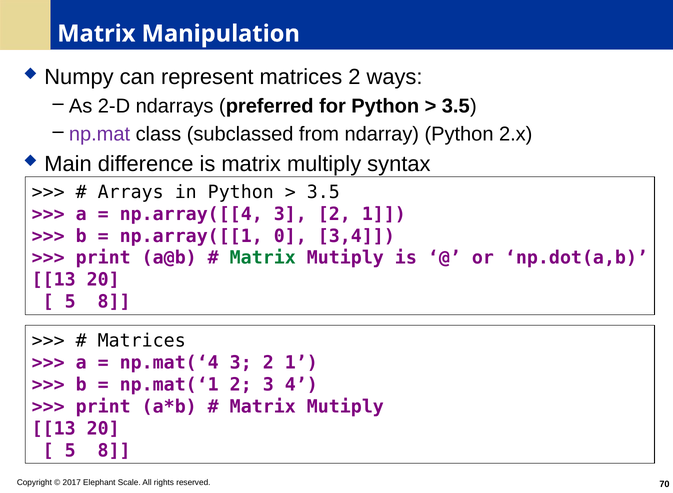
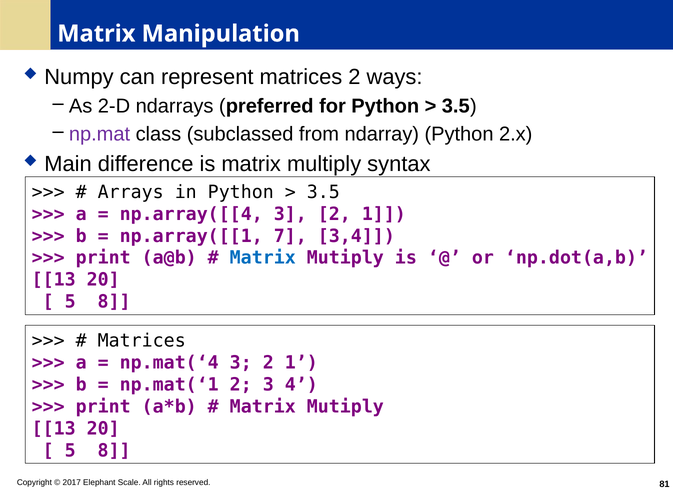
0: 0 -> 7
Matrix at (263, 258) colour: green -> blue
70: 70 -> 81
